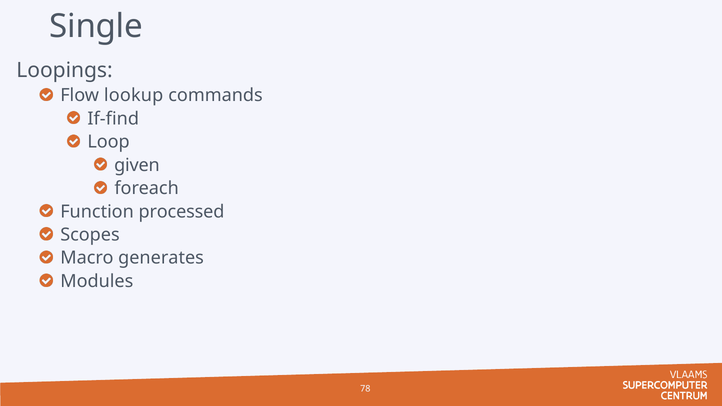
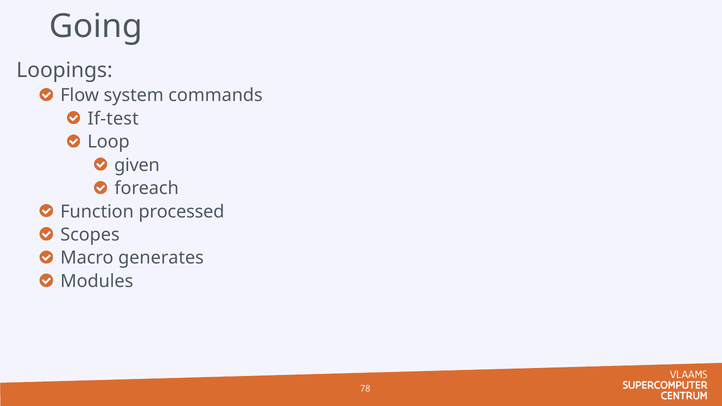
Single: Single -> Going
lookup: lookup -> system
If-find: If-find -> If-test
